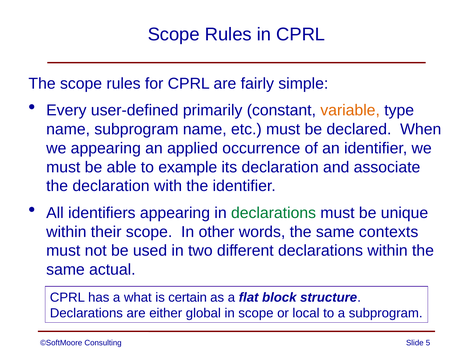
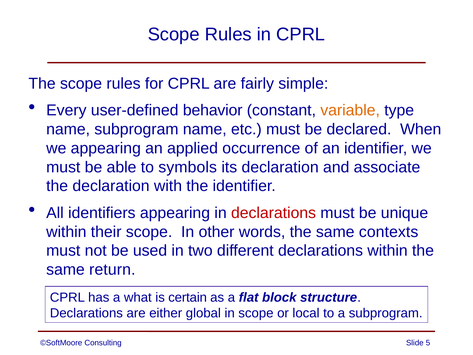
primarily: primarily -> behavior
example: example -> symbols
declarations at (274, 213) colour: green -> red
actual: actual -> return
